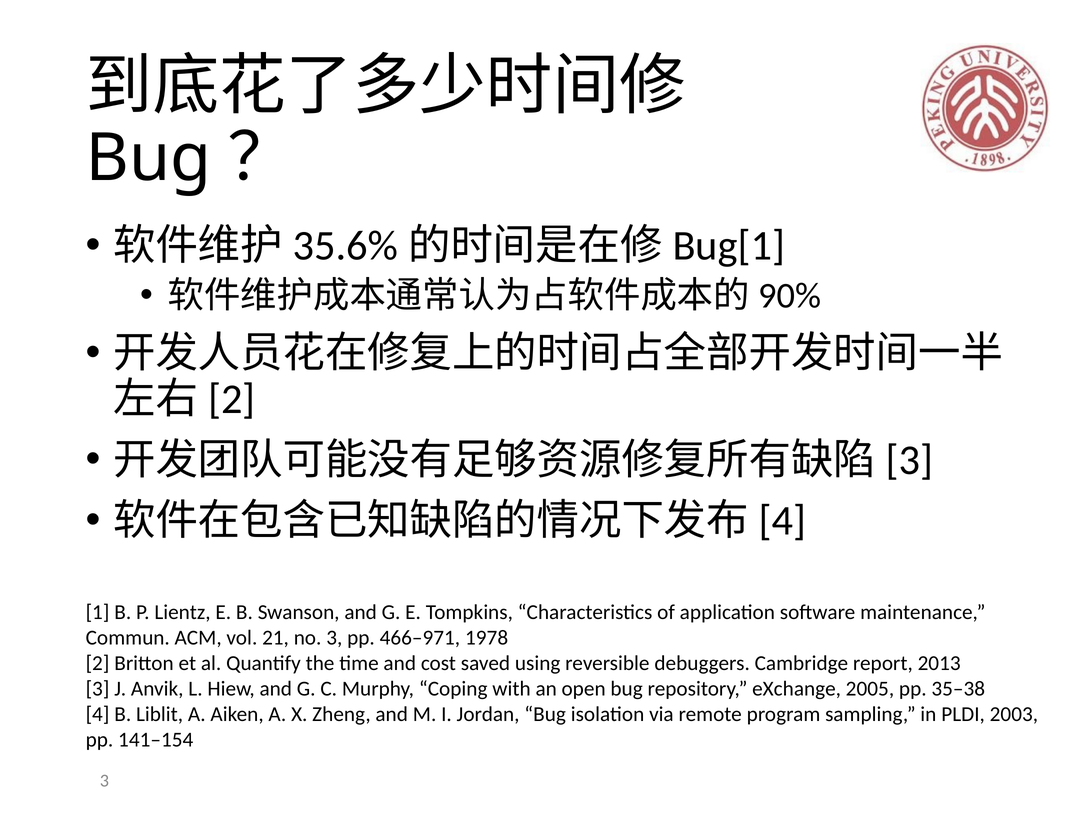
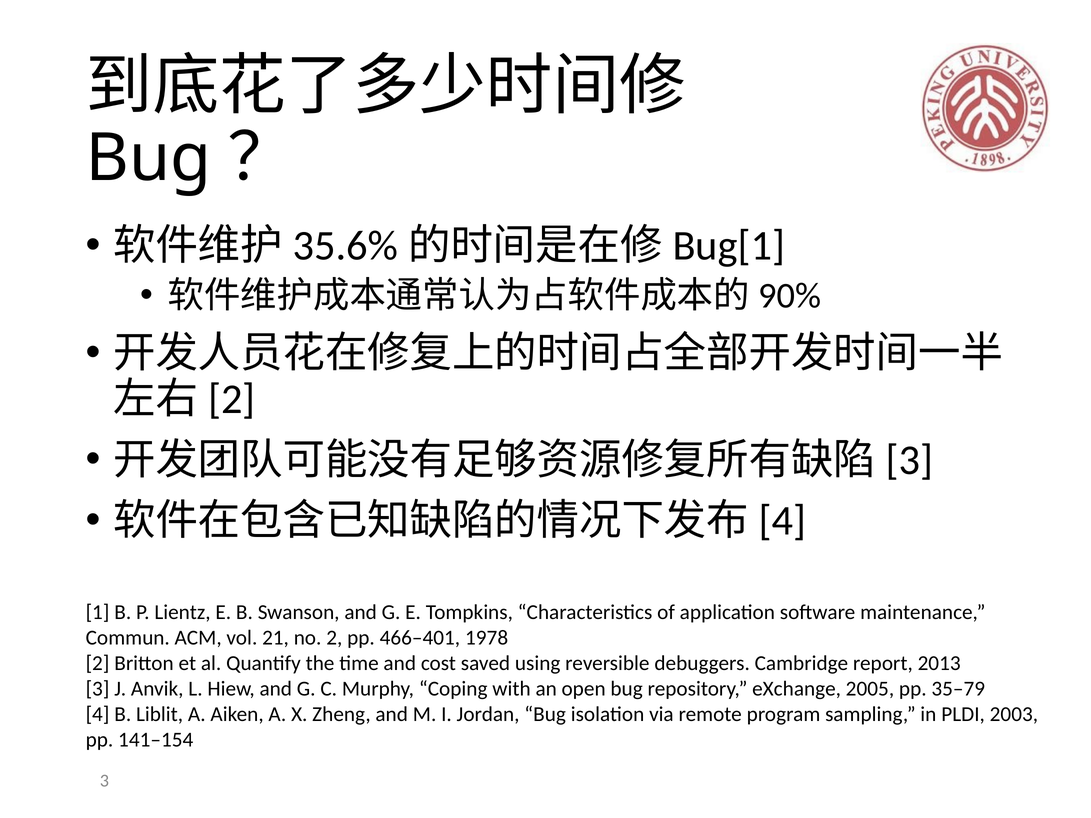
no 3: 3 -> 2
466–971: 466–971 -> 466–401
35–38: 35–38 -> 35–79
